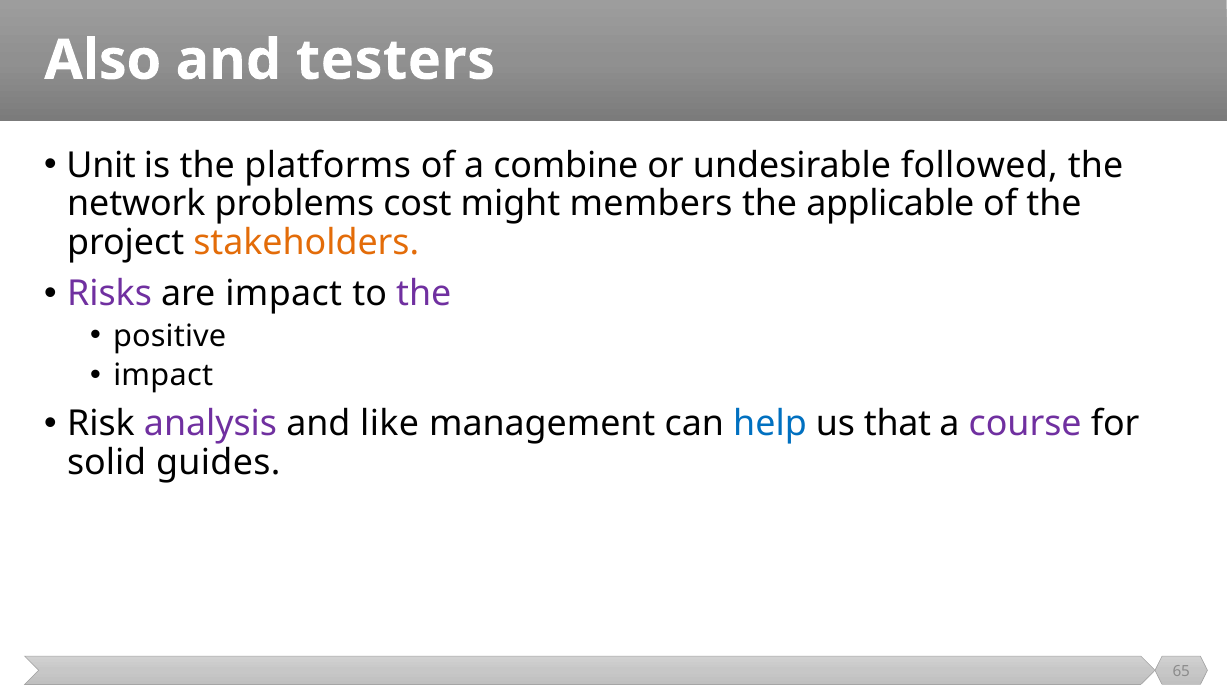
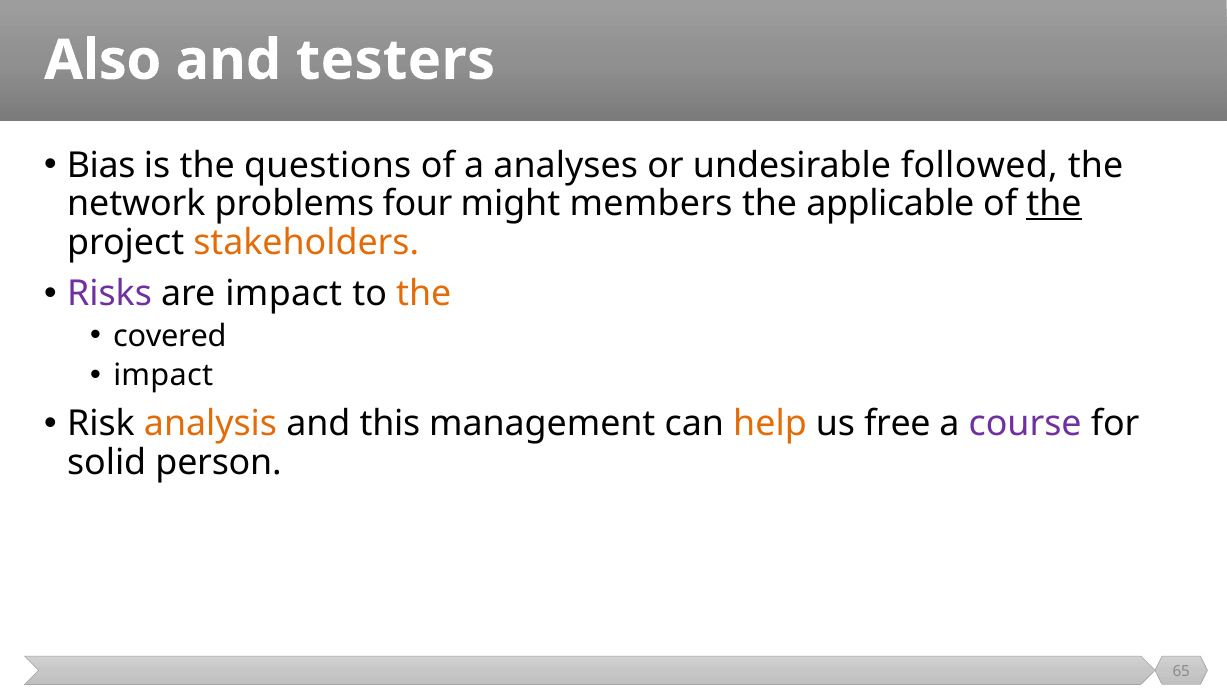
Unit: Unit -> Bias
platforms: platforms -> questions
combine: combine -> analyses
cost: cost -> four
the at (1054, 204) underline: none -> present
the at (424, 294) colour: purple -> orange
positive: positive -> covered
analysis colour: purple -> orange
like: like -> this
help colour: blue -> orange
that: that -> free
guides: guides -> person
